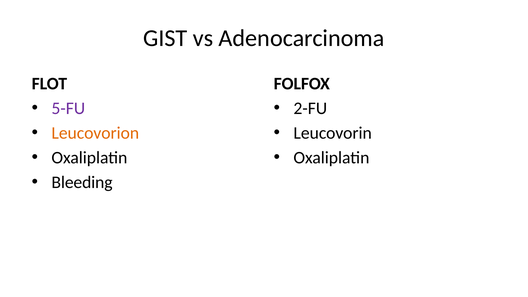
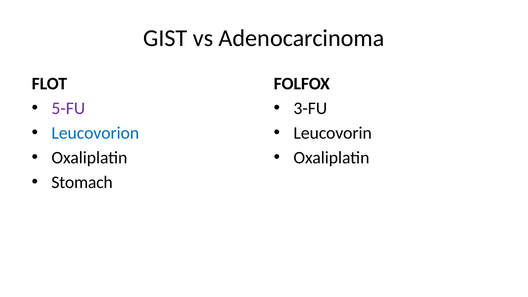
2-FU: 2-FU -> 3-FU
Leucovorion colour: orange -> blue
Bleeding: Bleeding -> Stomach
